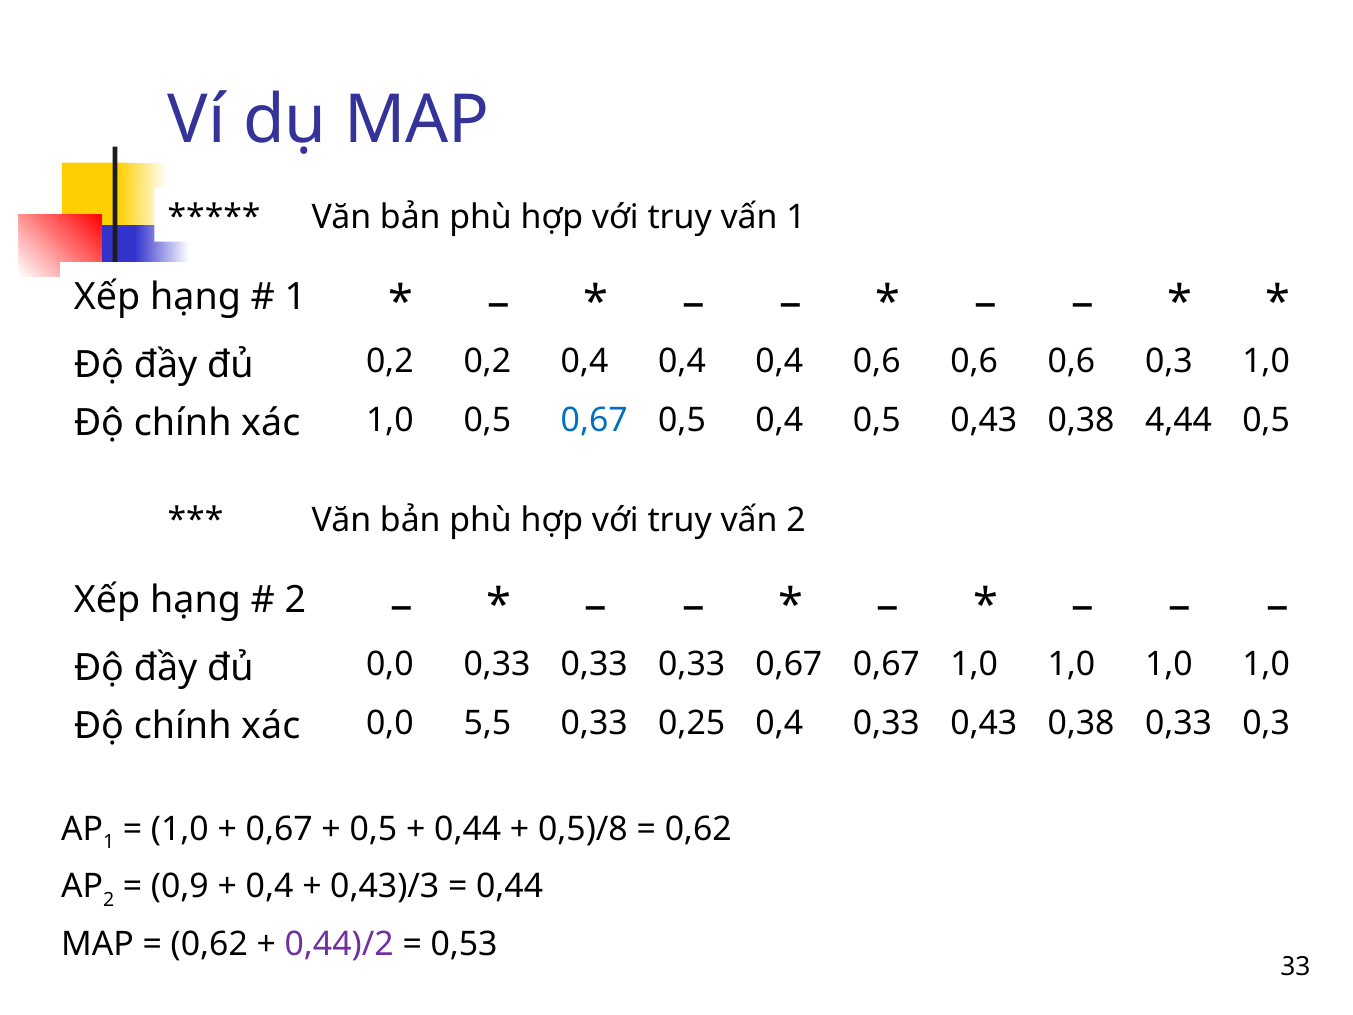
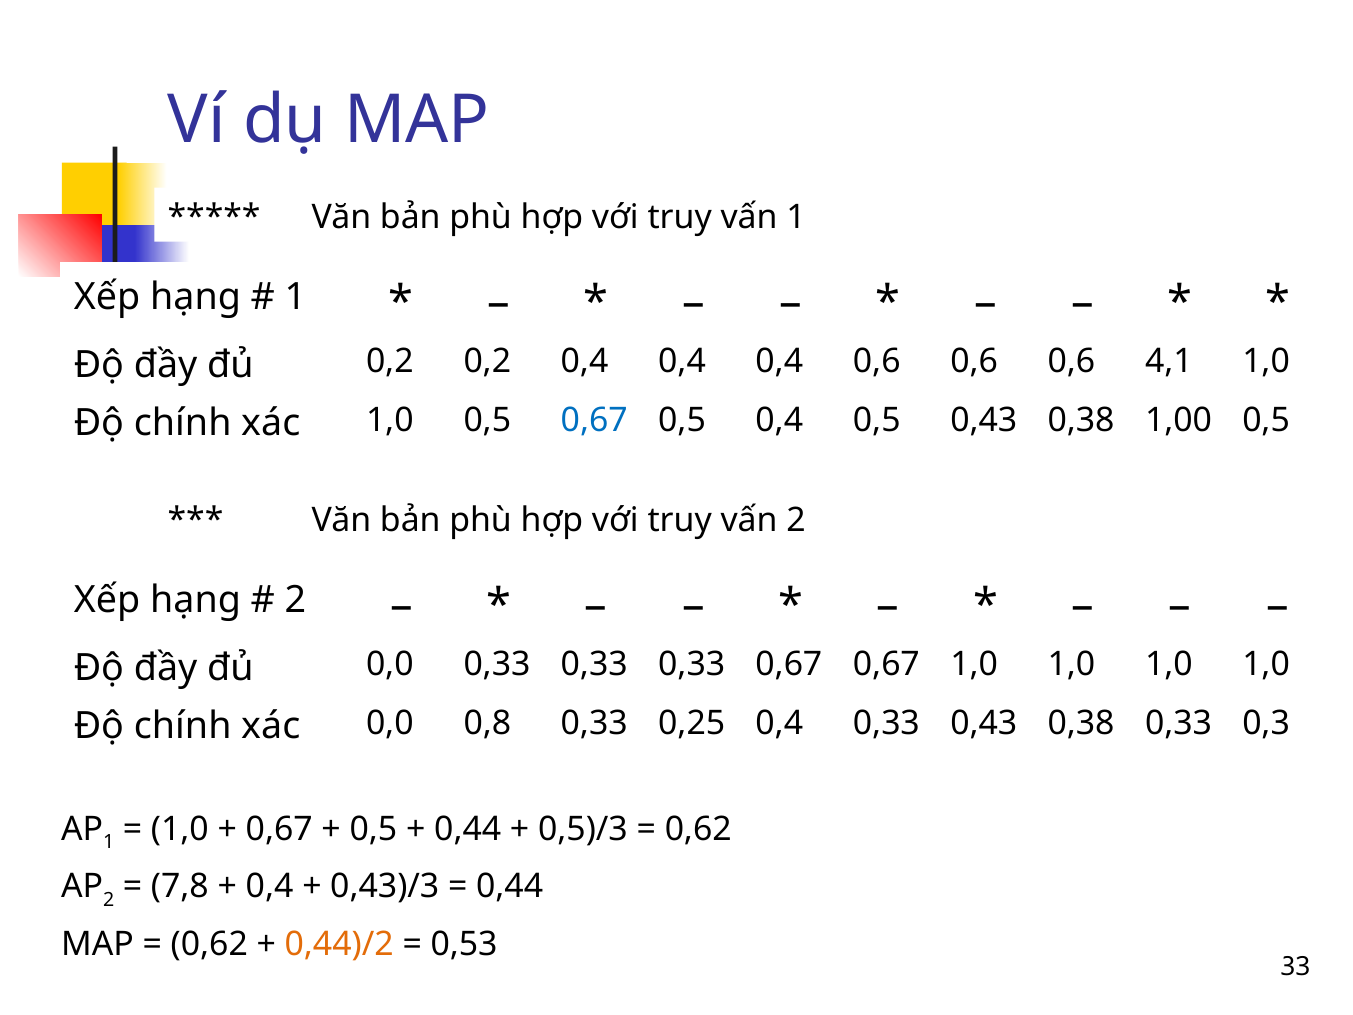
0,6 0,3: 0,3 -> 4,1
4,44: 4,44 -> 1,00
5,5: 5,5 -> 0,8
0,5)/8: 0,5)/8 -> 0,5)/3
0,9: 0,9 -> 7,8
0,44)/2 colour: purple -> orange
